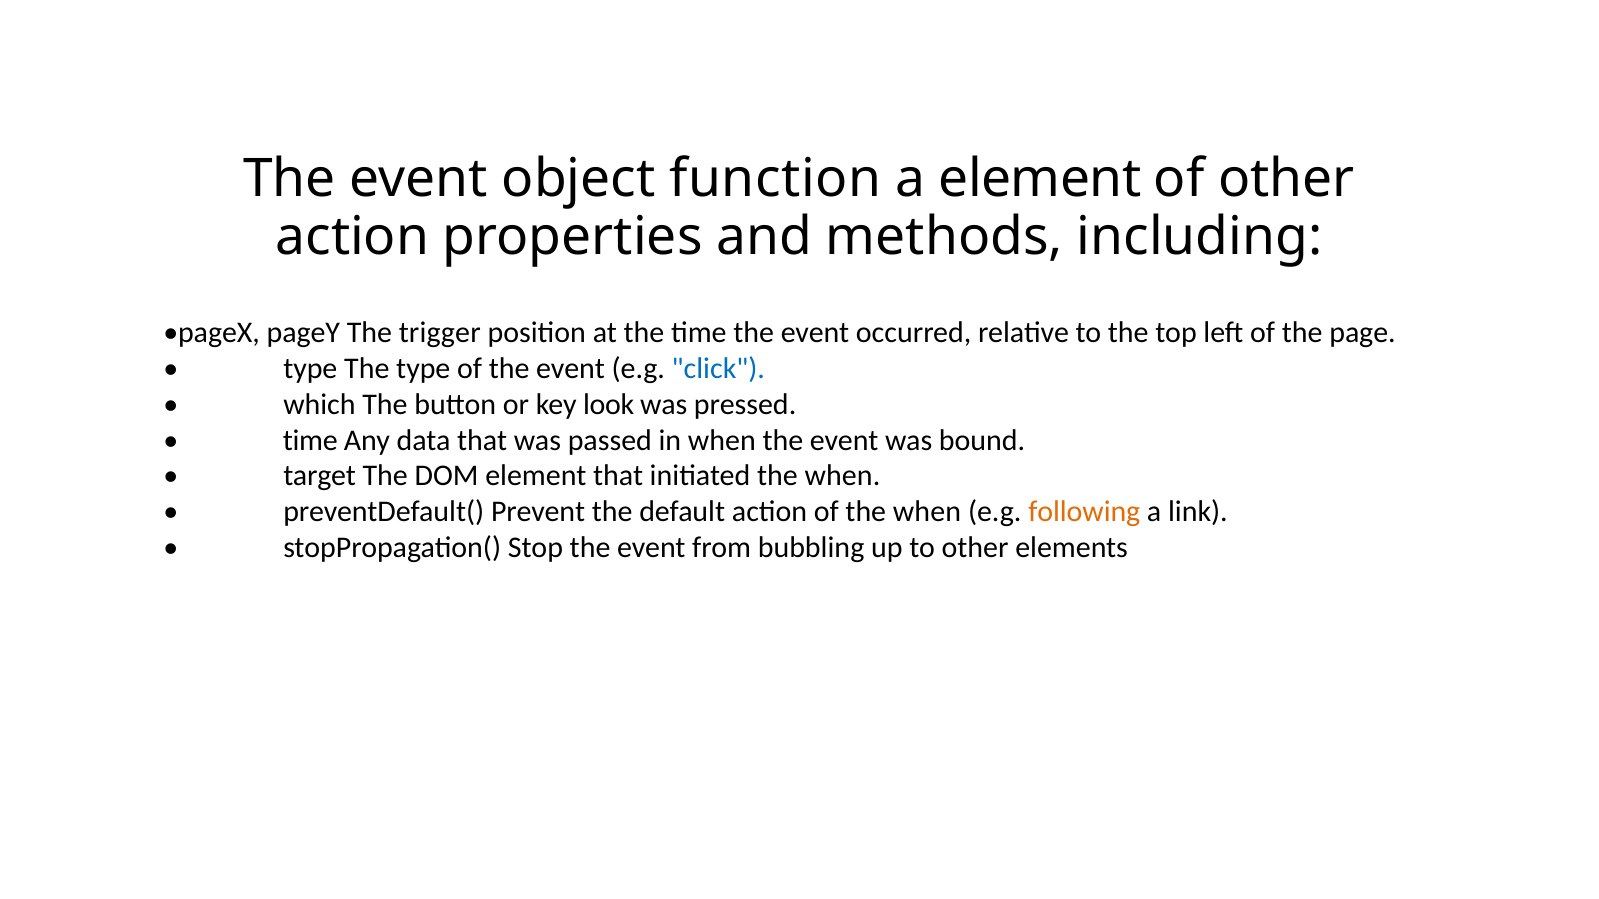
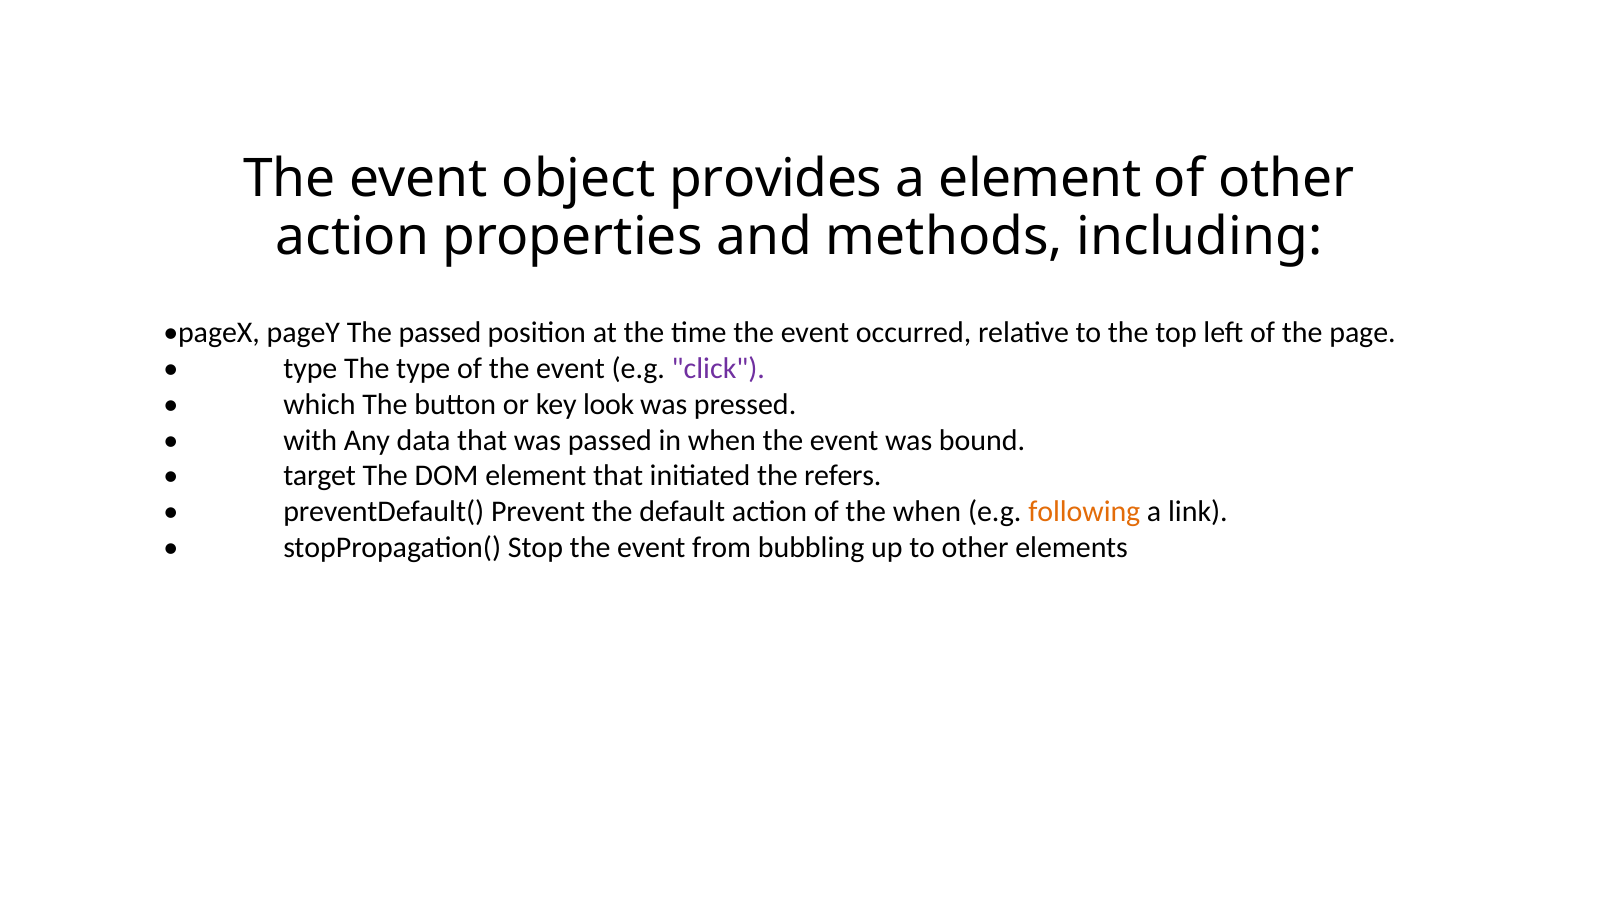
function: function -> provides
The trigger: trigger -> passed
click colour: blue -> purple
time at (310, 440): time -> with
initiated the when: when -> refers
